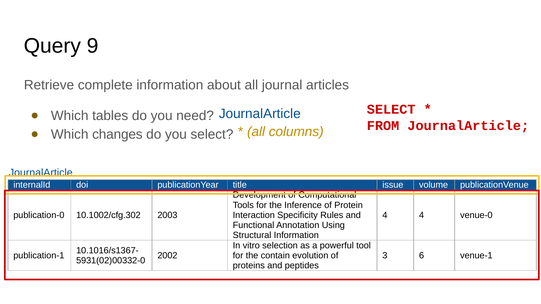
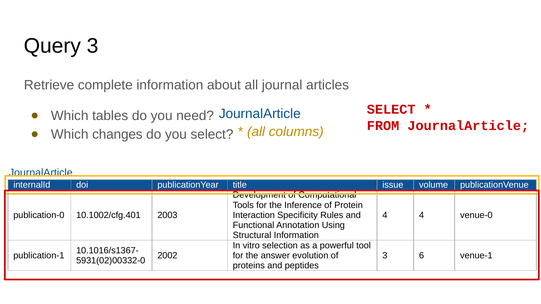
Query 9: 9 -> 3
10.1002/cfg.302: 10.1002/cfg.302 -> 10.1002/cfg.401
contain: contain -> answer
